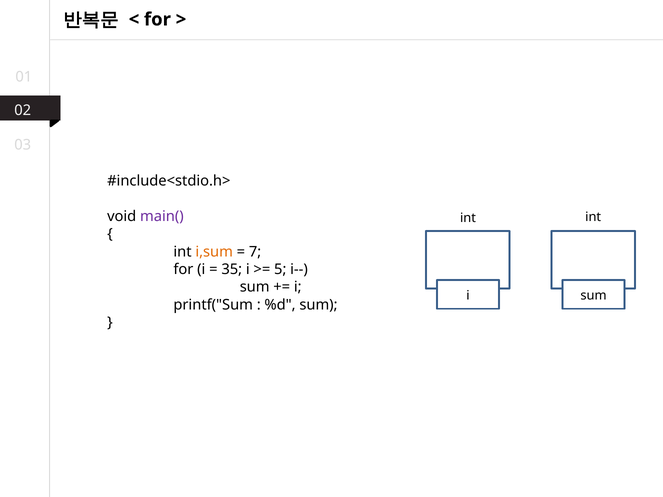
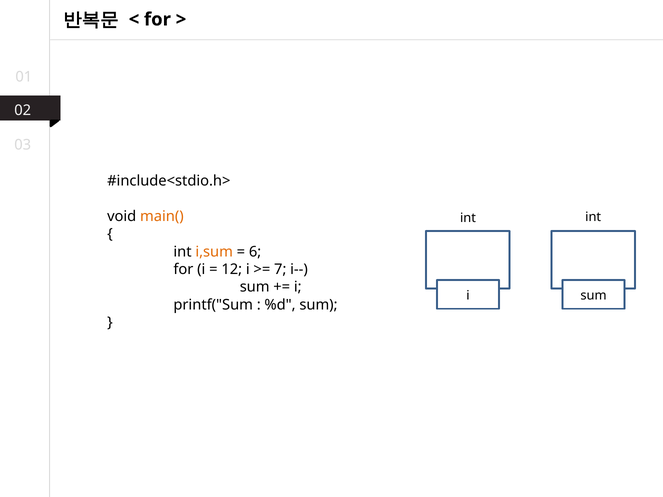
main( colour: purple -> orange
7: 7 -> 6
35: 35 -> 12
5: 5 -> 7
